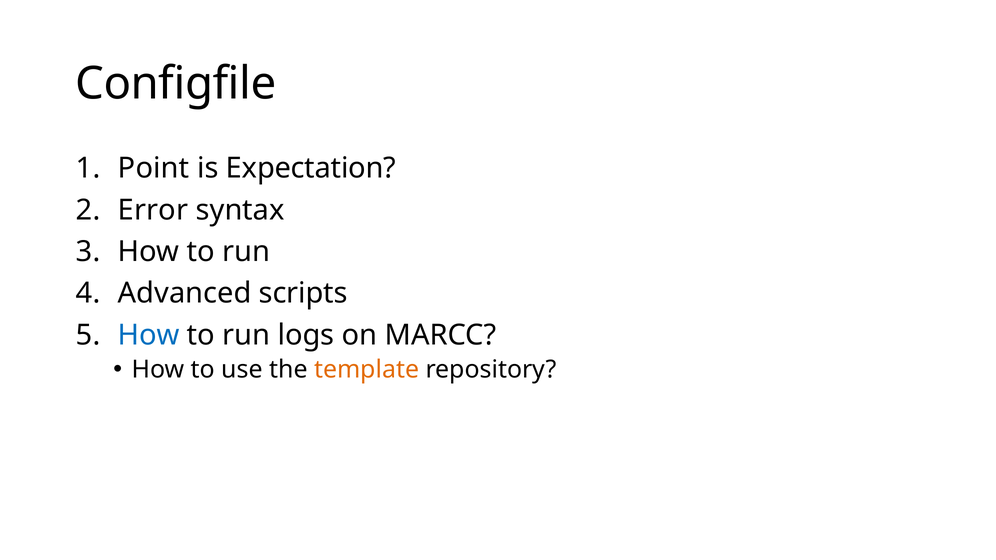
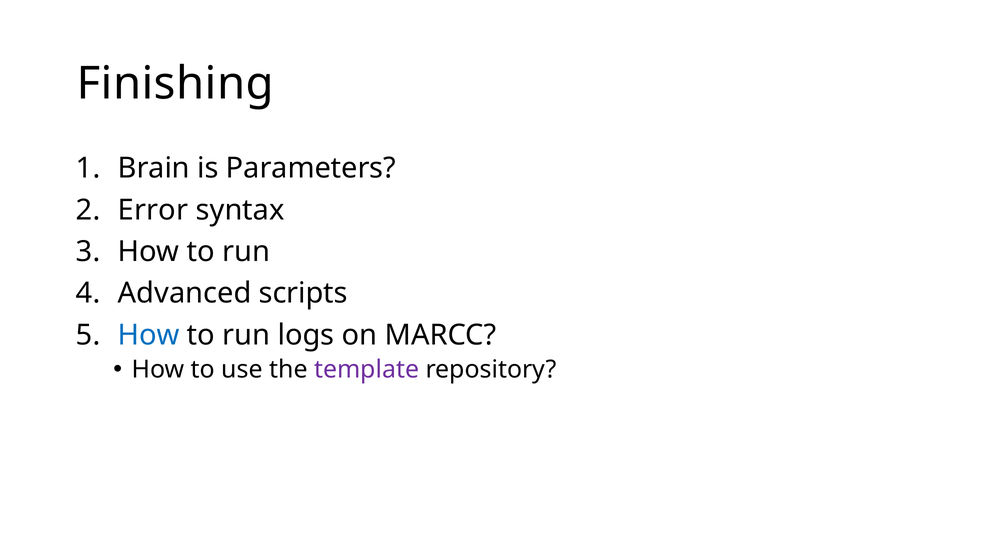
Configfile: Configfile -> Finishing
Point: Point -> Brain
Expectation: Expectation -> Parameters
template colour: orange -> purple
